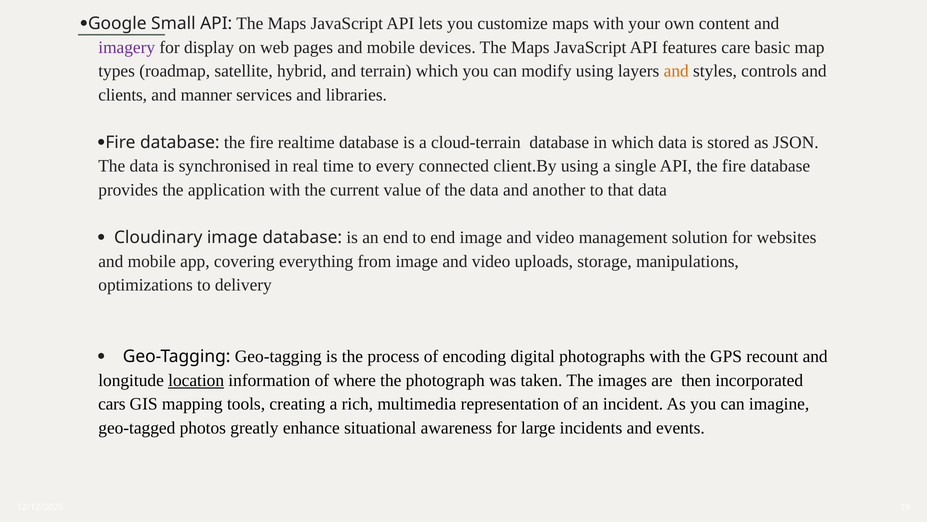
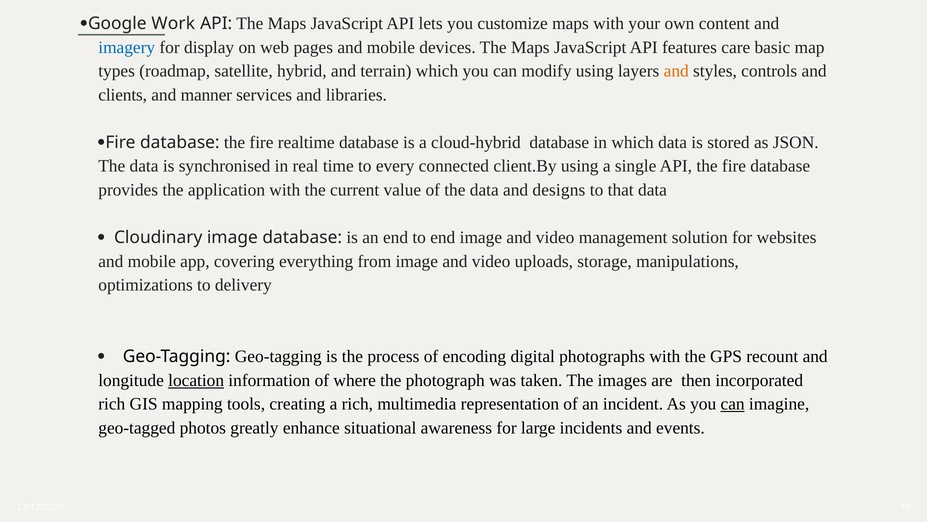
Small: Small -> Work
imagery colour: purple -> blue
cloud-terrain: cloud-terrain -> cloud-hybrid
another: another -> designs
cars at (112, 404): cars -> rich
can at (733, 404) underline: none -> present
